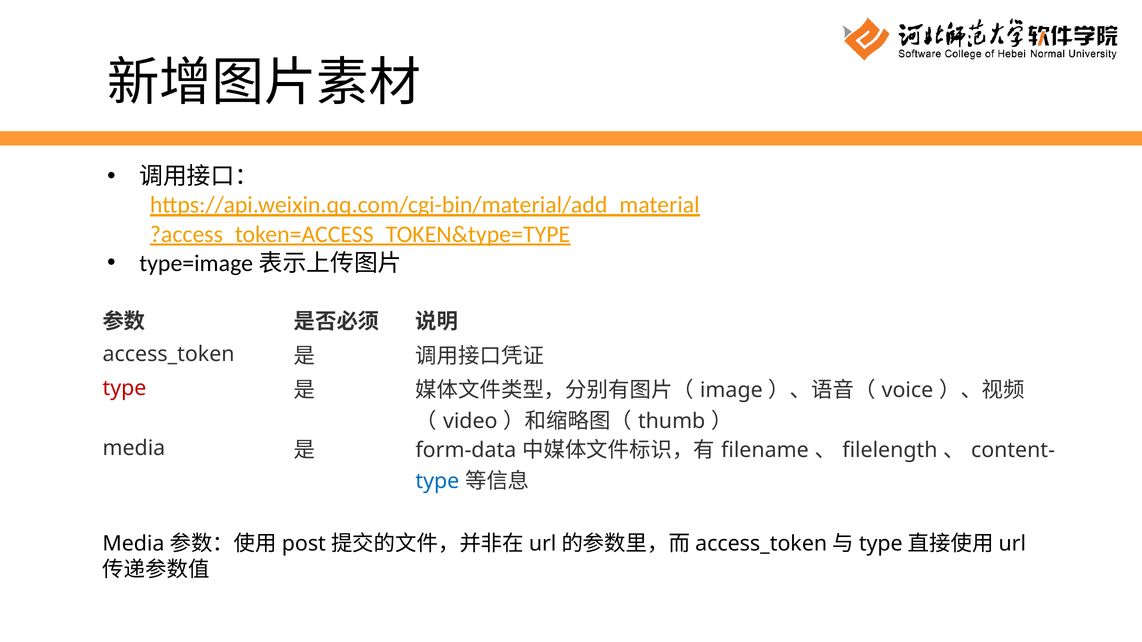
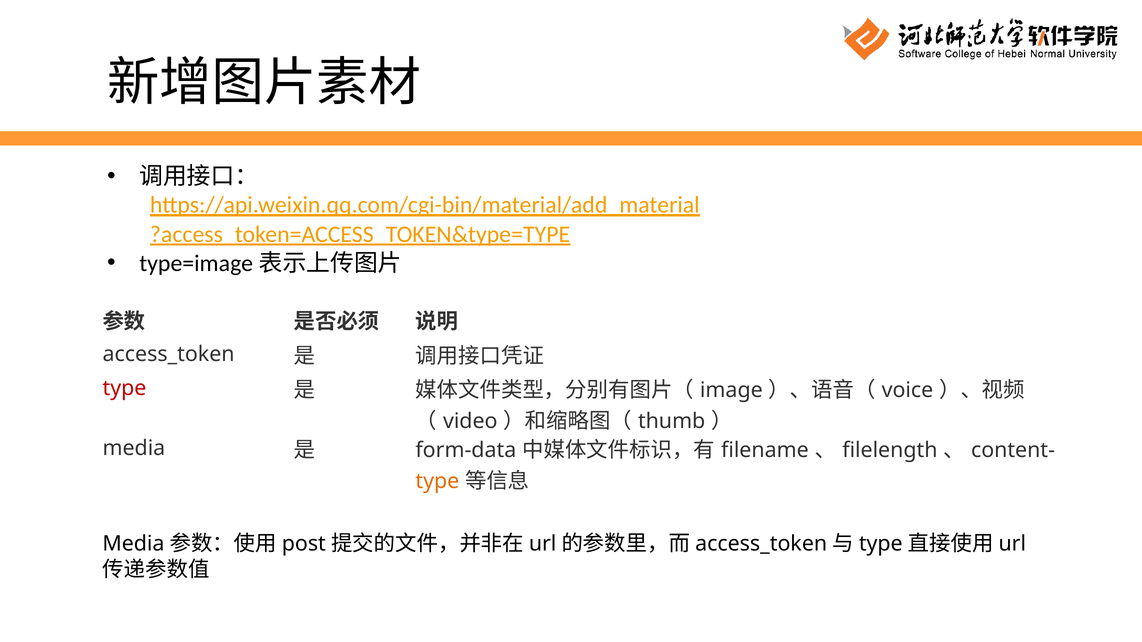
type at (437, 482) colour: blue -> orange
